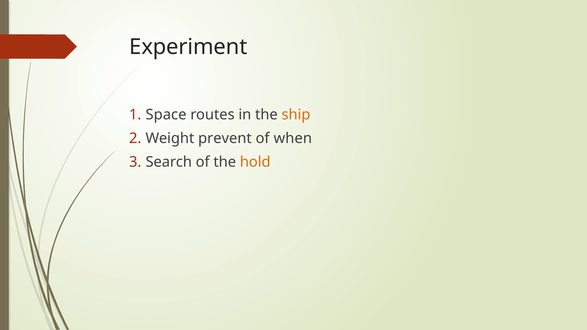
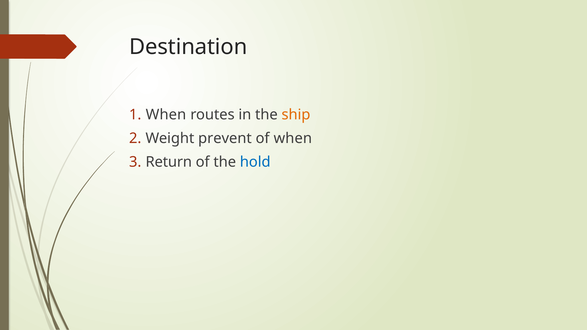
Experiment: Experiment -> Destination
Space at (166, 115): Space -> When
Search: Search -> Return
hold colour: orange -> blue
